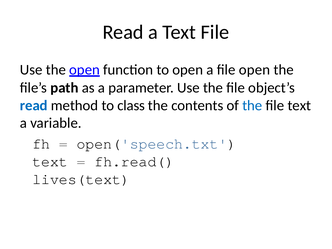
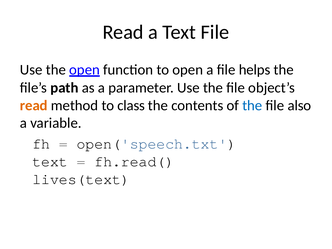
file open: open -> helps
read at (34, 105) colour: blue -> orange
file text: text -> also
